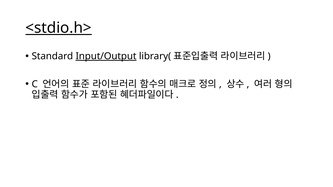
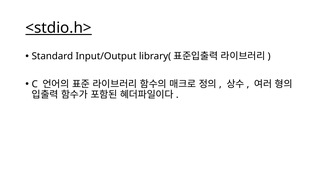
Input/Output underline: present -> none
